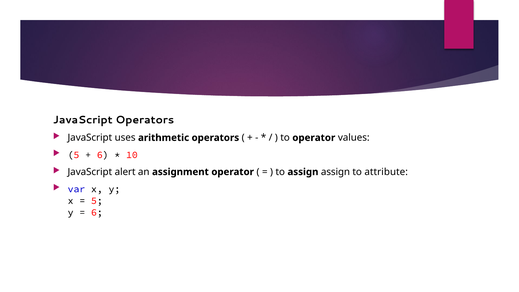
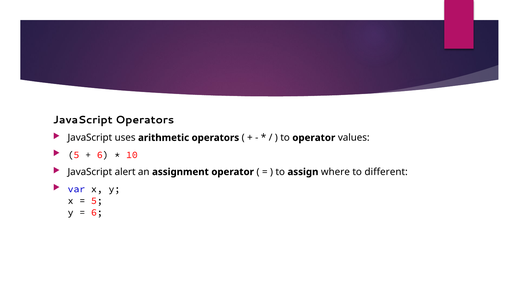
assign assign: assign -> where
attribute: attribute -> different
